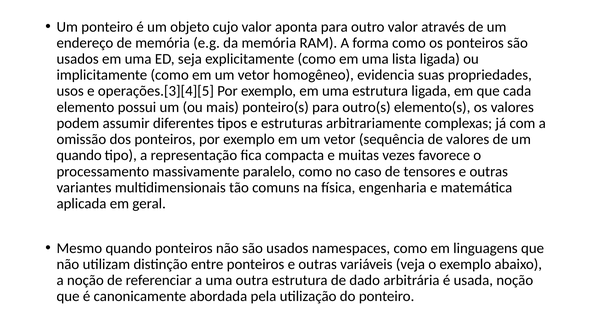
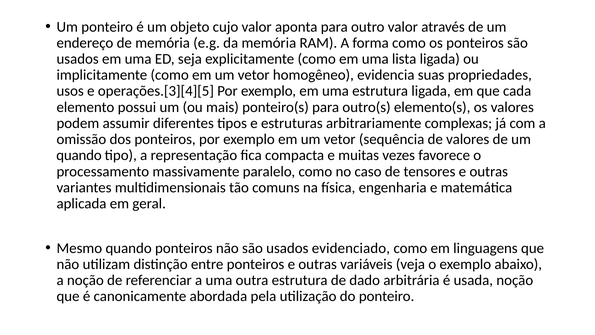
namespaces: namespaces -> evidenciado
